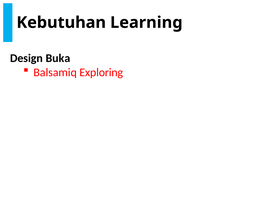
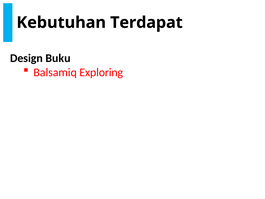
Learning: Learning -> Terdapat
Buka: Buka -> Buku
